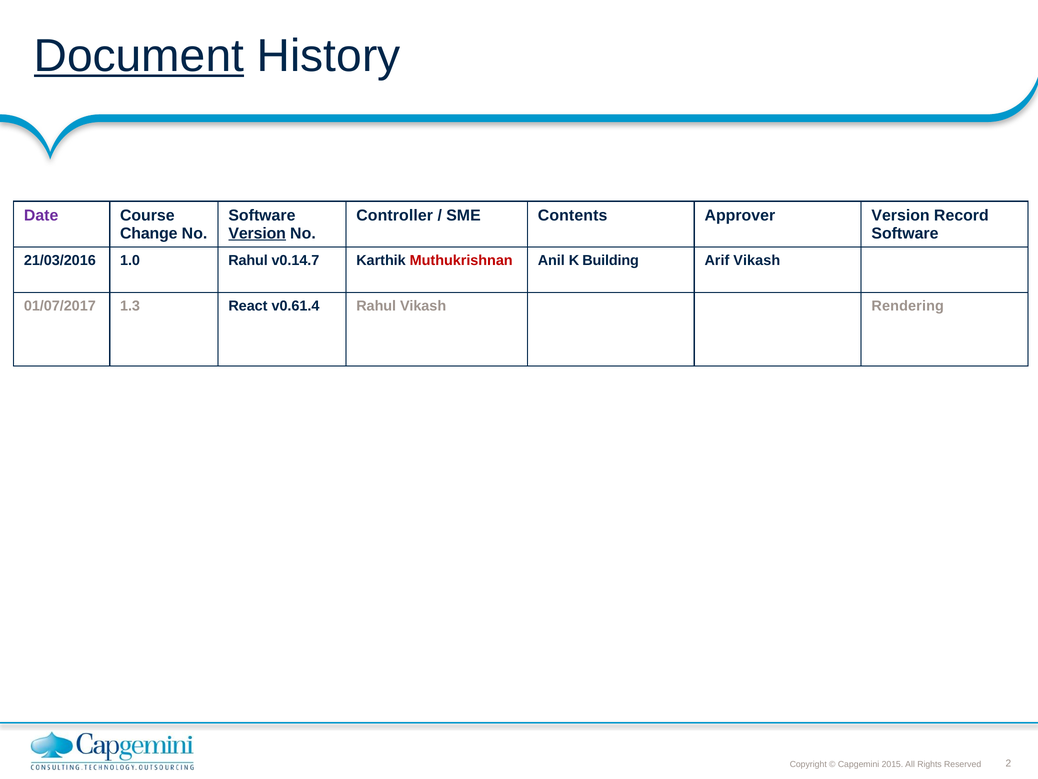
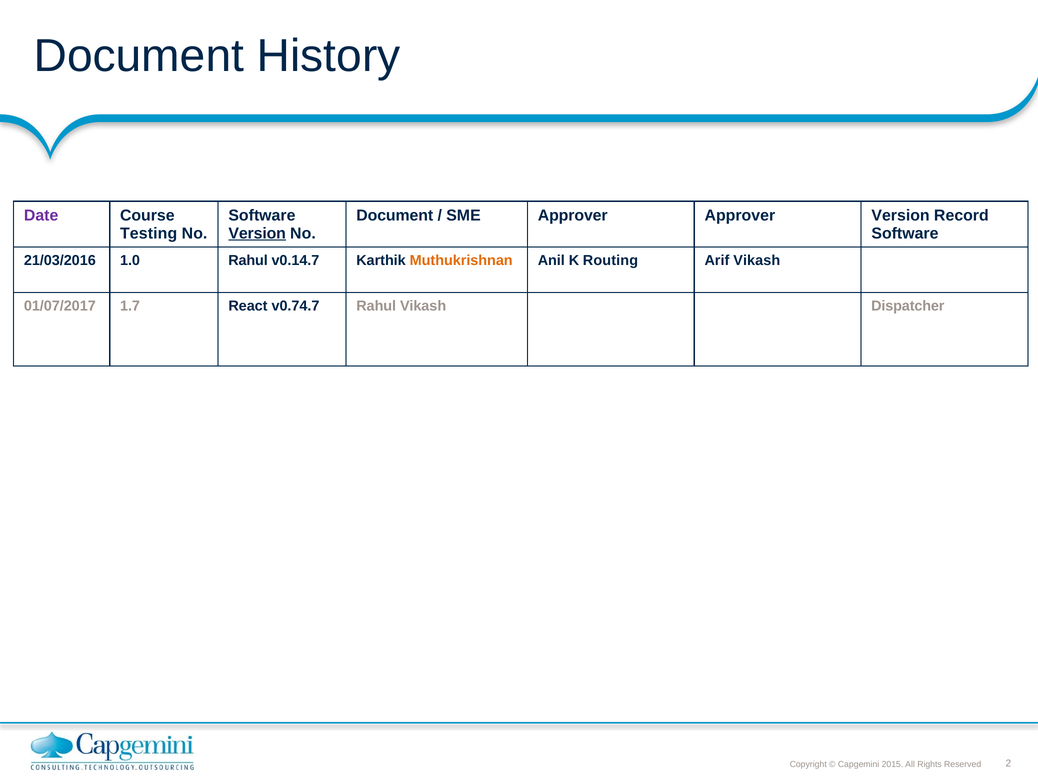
Document at (139, 56) underline: present -> none
Controller at (395, 216): Controller -> Document
SME Contents: Contents -> Approver
Change: Change -> Testing
Muthukrishnan colour: red -> orange
Building: Building -> Routing
1.3: 1.3 -> 1.7
v0.61.4: v0.61.4 -> v0.74.7
Rendering: Rendering -> Dispatcher
